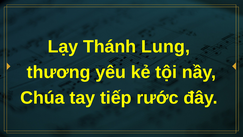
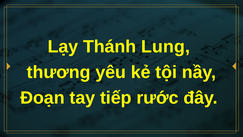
Chúa: Chúa -> Đoạn
